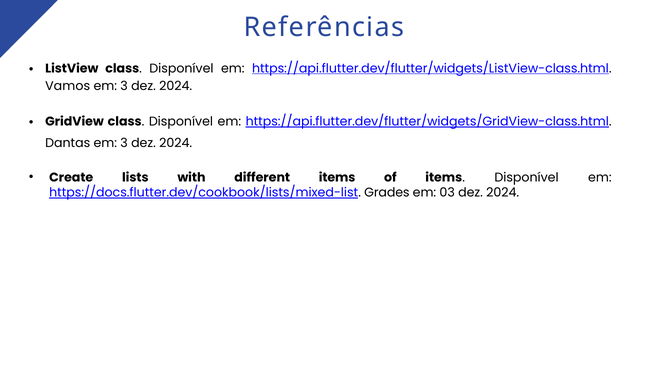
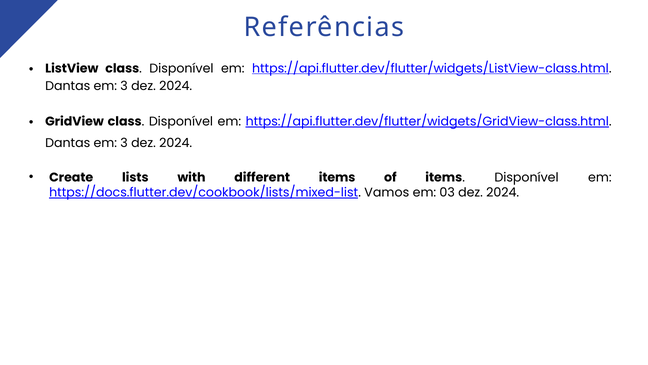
Vamos at (68, 86): Vamos -> Dantas
Grades: Grades -> Vamos
